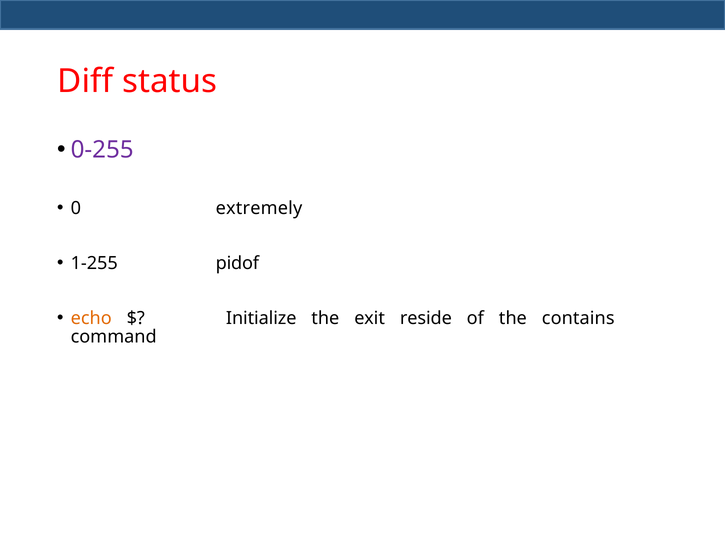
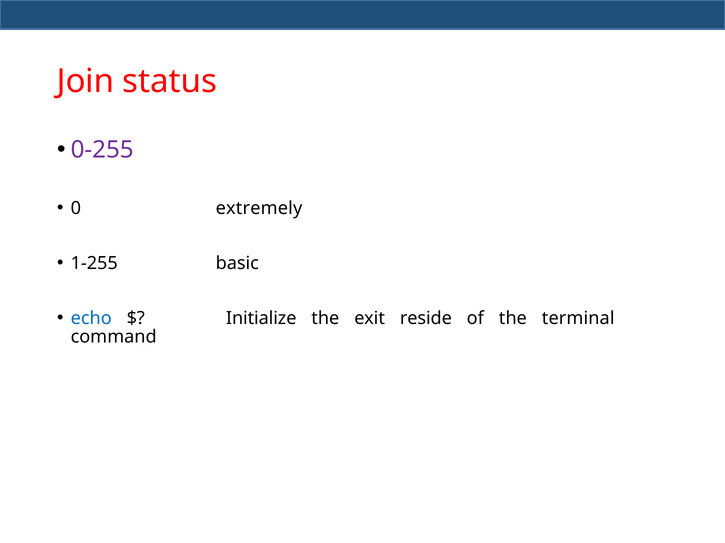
Diff: Diff -> Join
pidof: pidof -> basic
echo colour: orange -> blue
contains: contains -> terminal
